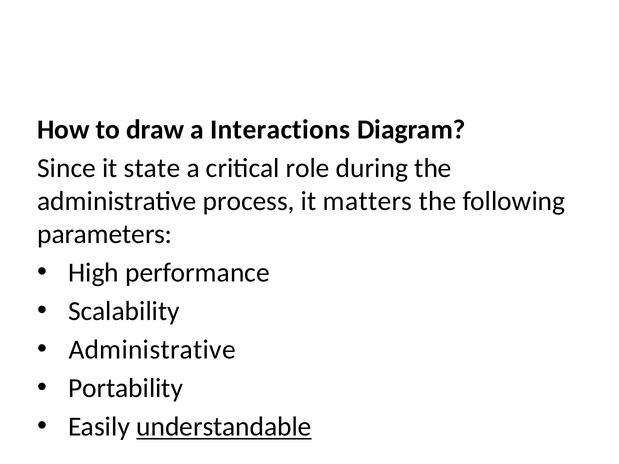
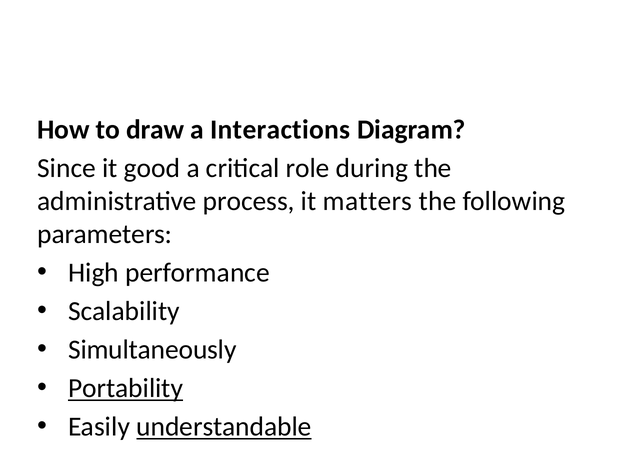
state: state -> good
Administrative at (152, 350): Administrative -> Simultaneously
Portability underline: none -> present
